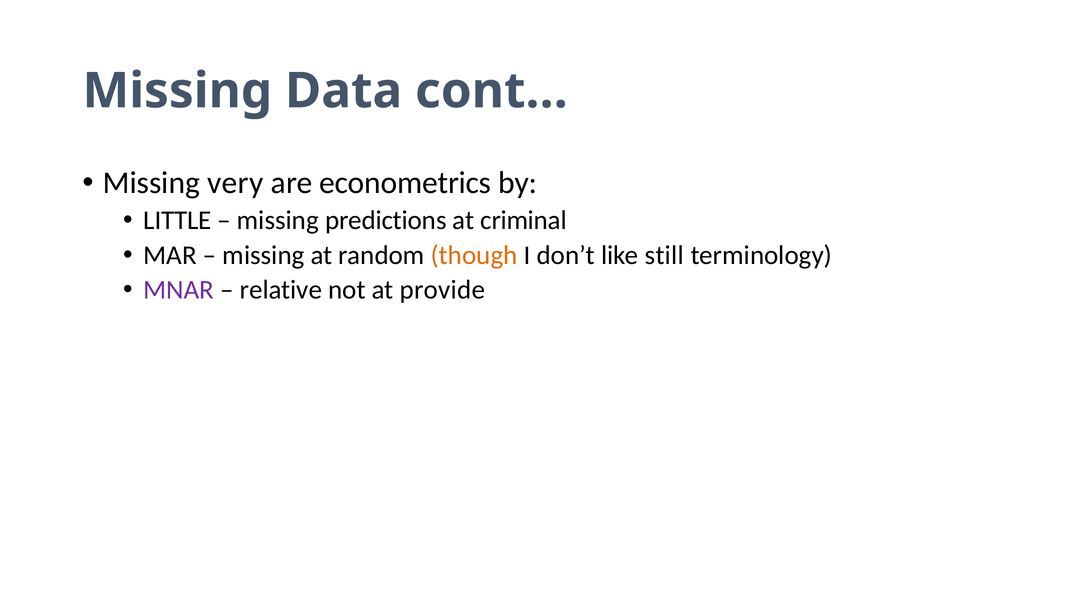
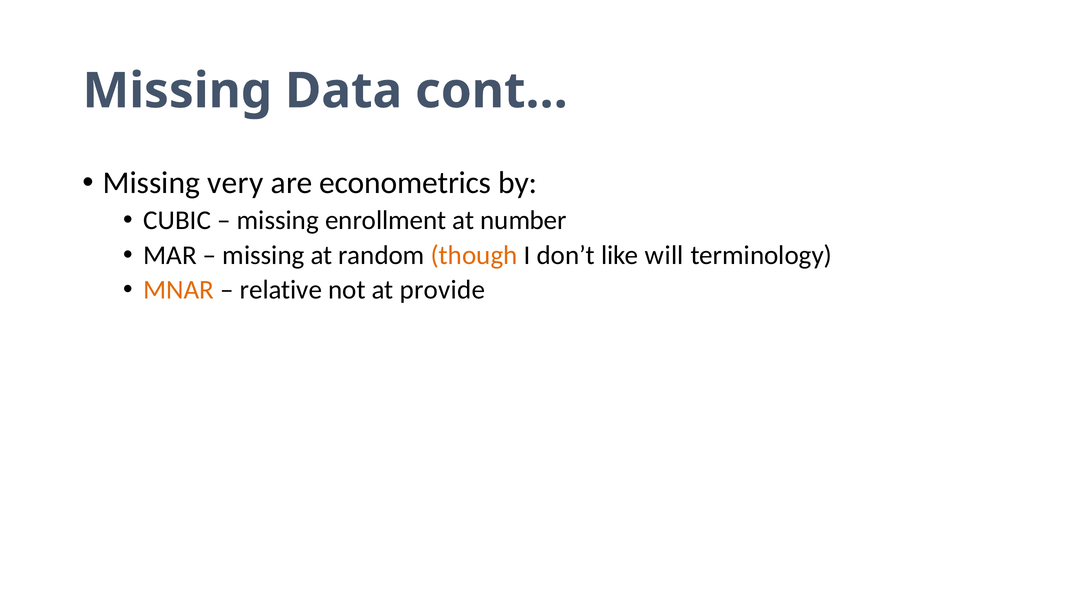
LITTLE: LITTLE -> CUBIC
predictions: predictions -> enrollment
criminal: criminal -> number
still: still -> will
MNAR colour: purple -> orange
